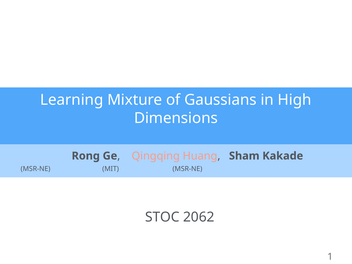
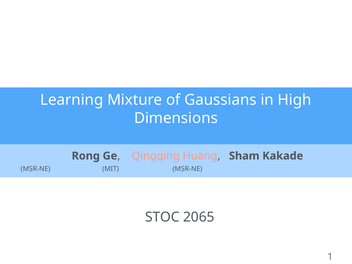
2062: 2062 -> 2065
